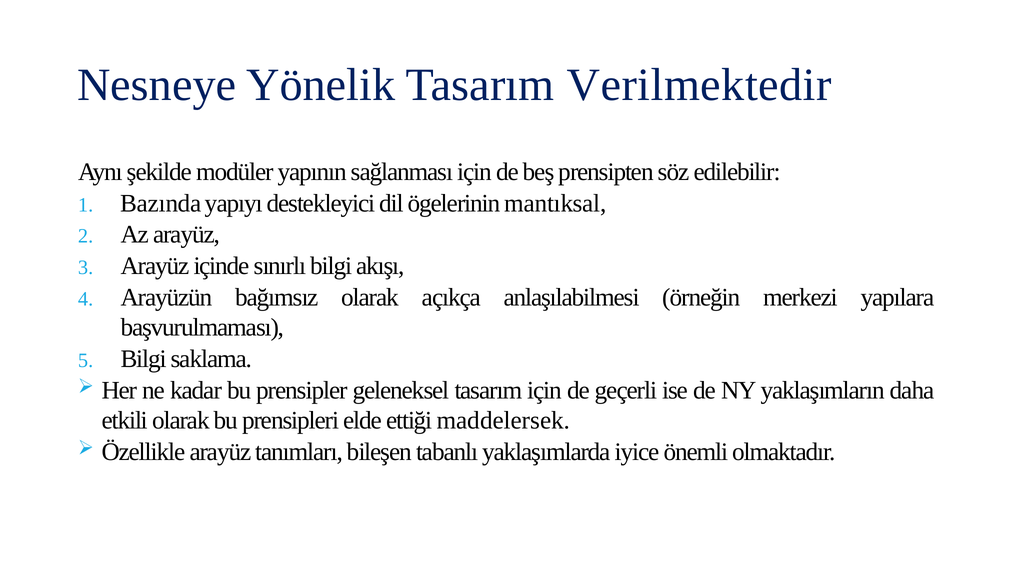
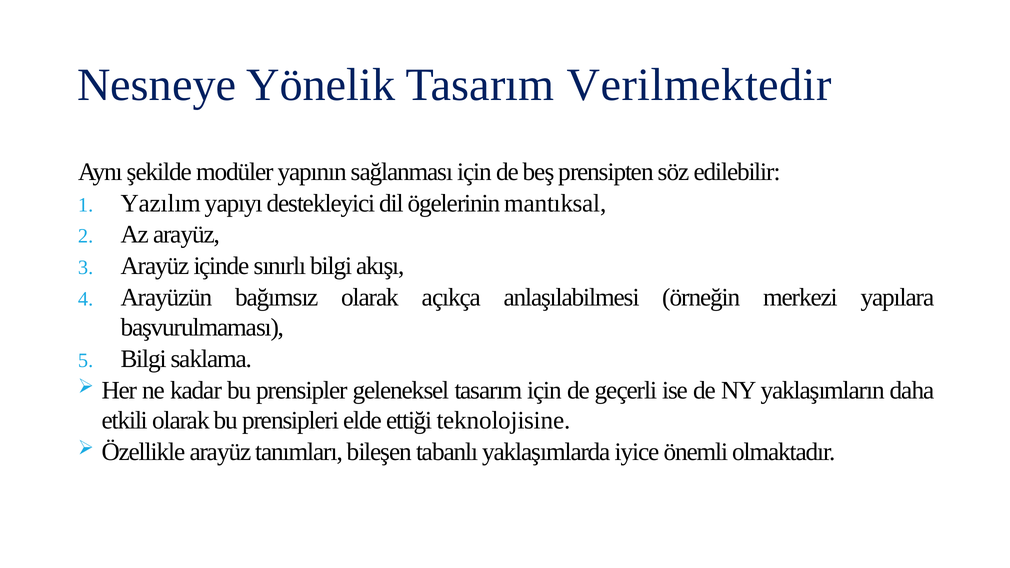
Bazında: Bazında -> Yazılım
maddelersek: maddelersek -> teknolojisine
